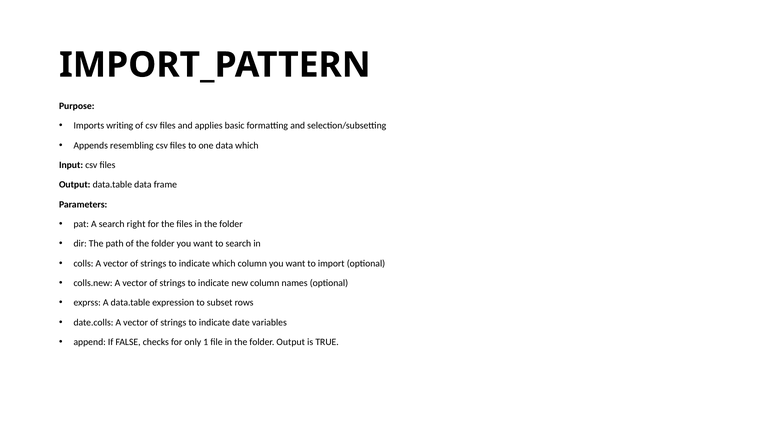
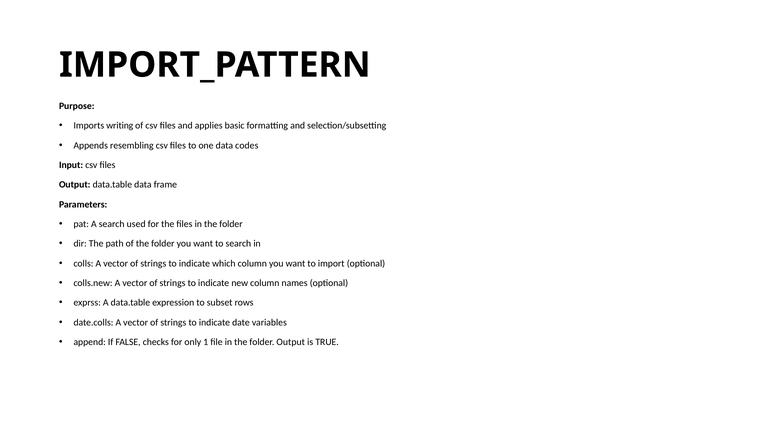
data which: which -> codes
right: right -> used
